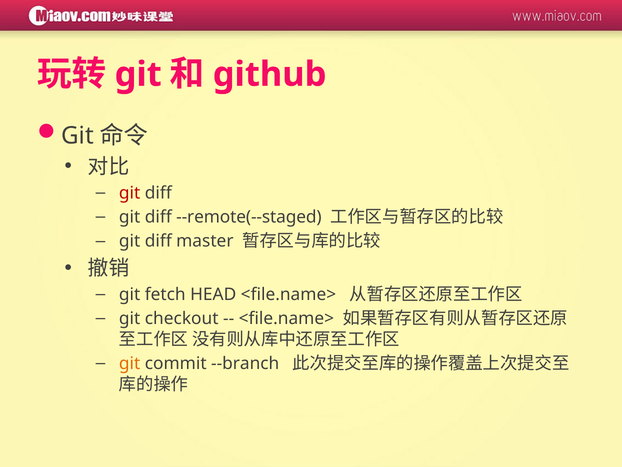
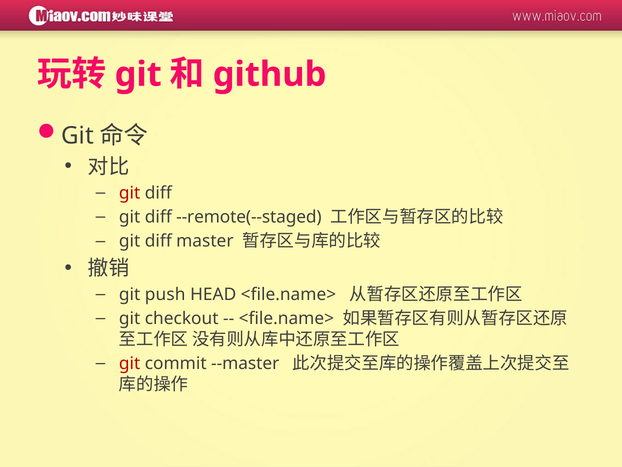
fetch: fetch -> push
git at (130, 363) colour: orange -> red
--branch: --branch -> --master
